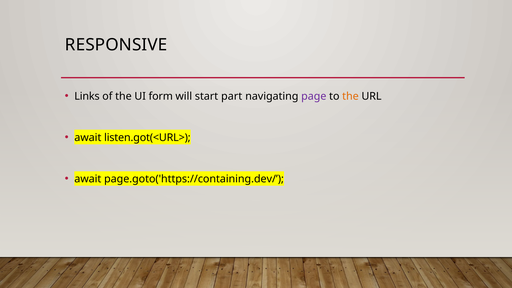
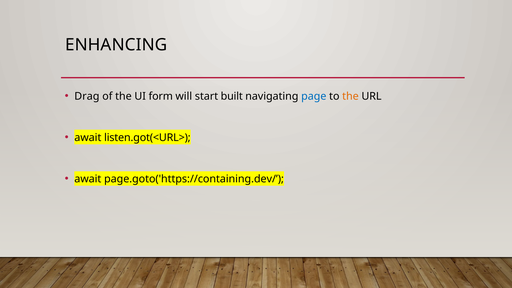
RESPONSIVE: RESPONSIVE -> ENHANCING
Links: Links -> Drag
part: part -> built
page colour: purple -> blue
